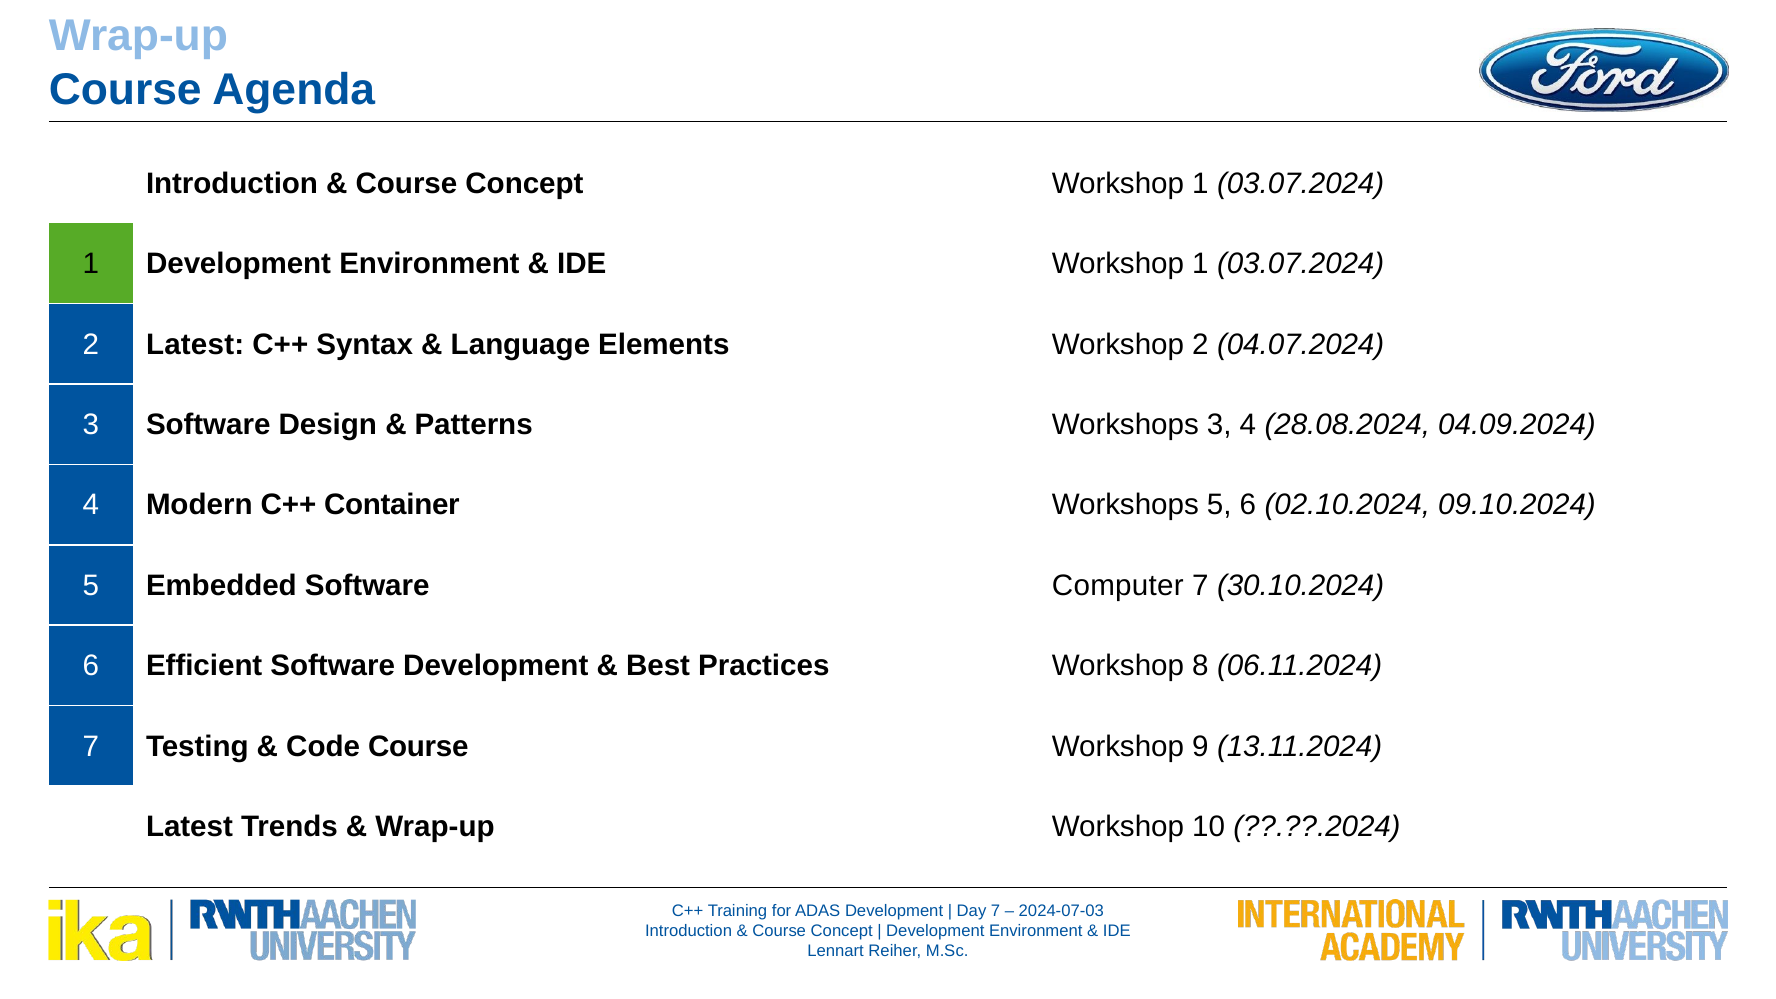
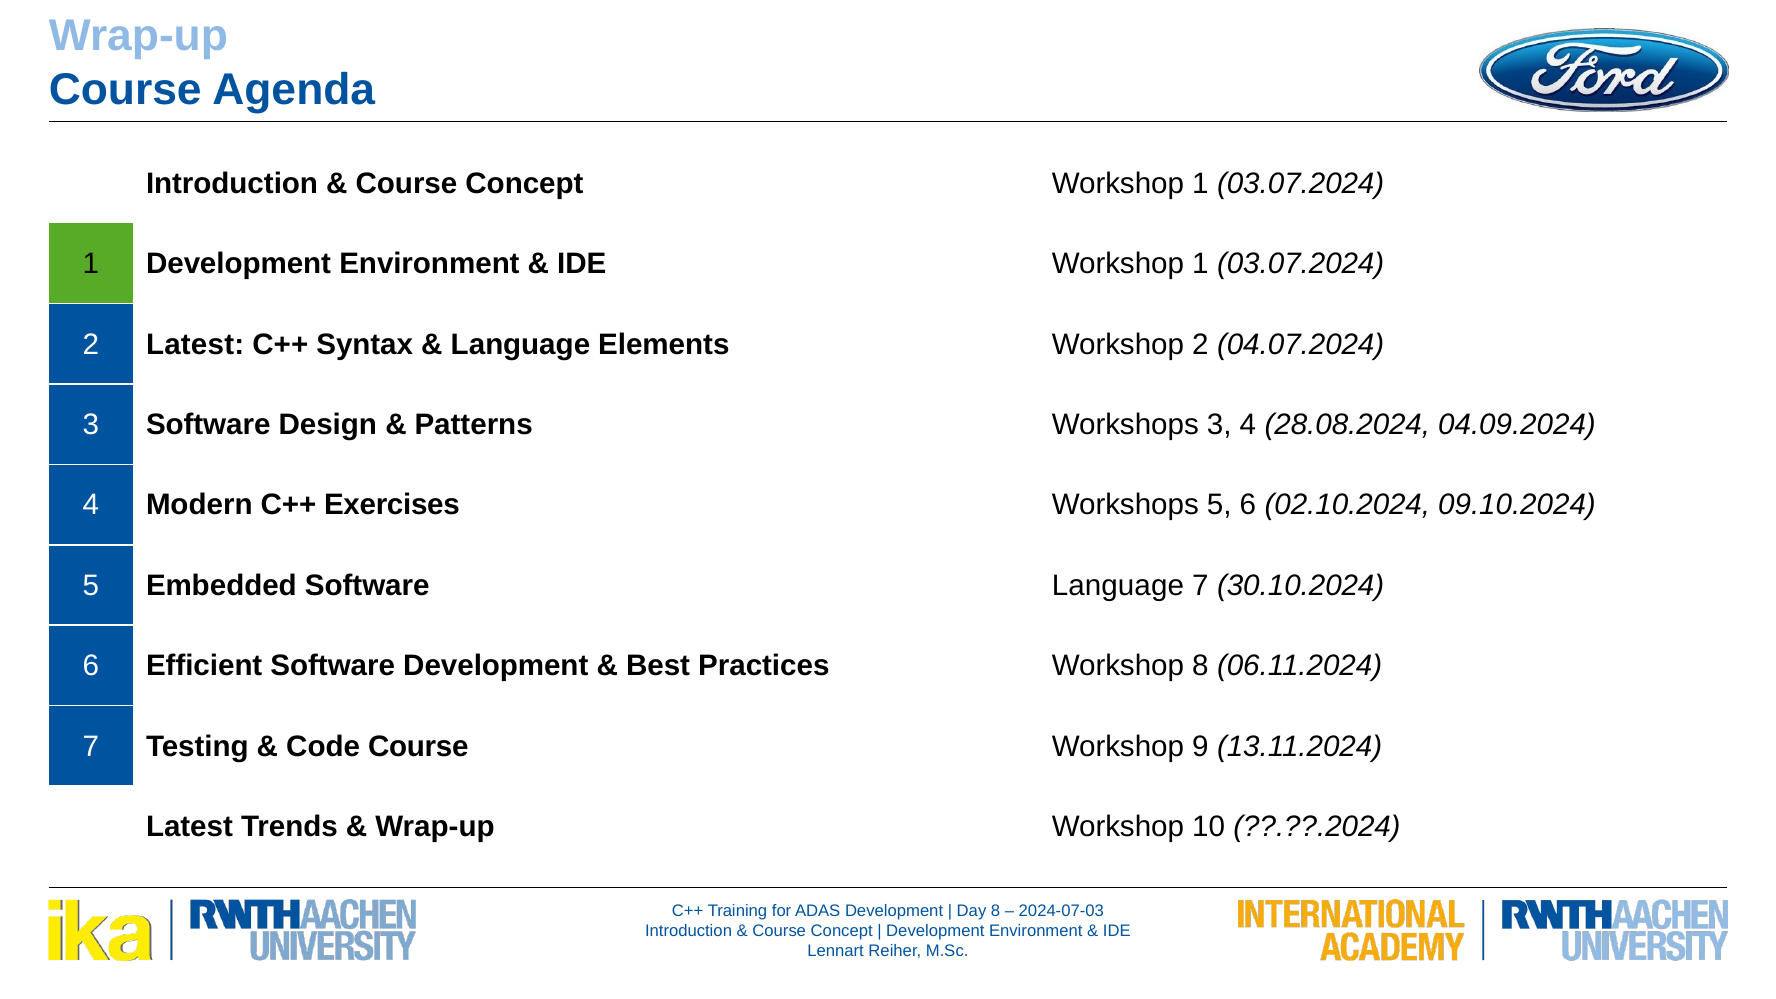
Container: Container -> Exercises
Software Computer: Computer -> Language
7 at (996, 911): 7 -> 8
